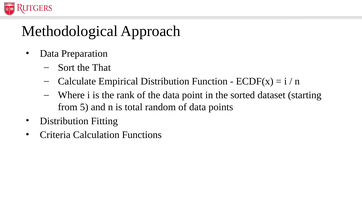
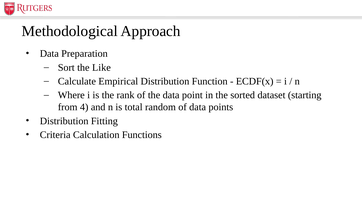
That: That -> Like
5: 5 -> 4
